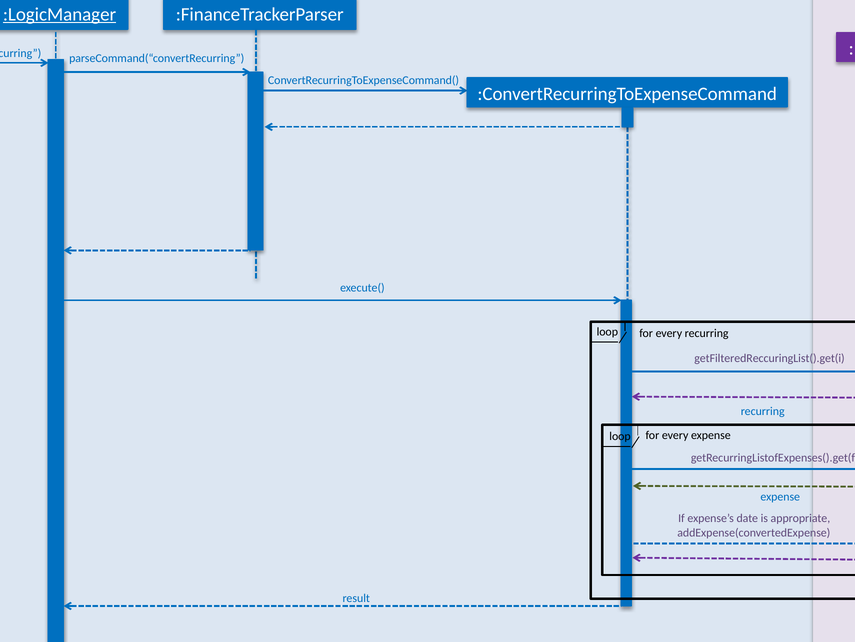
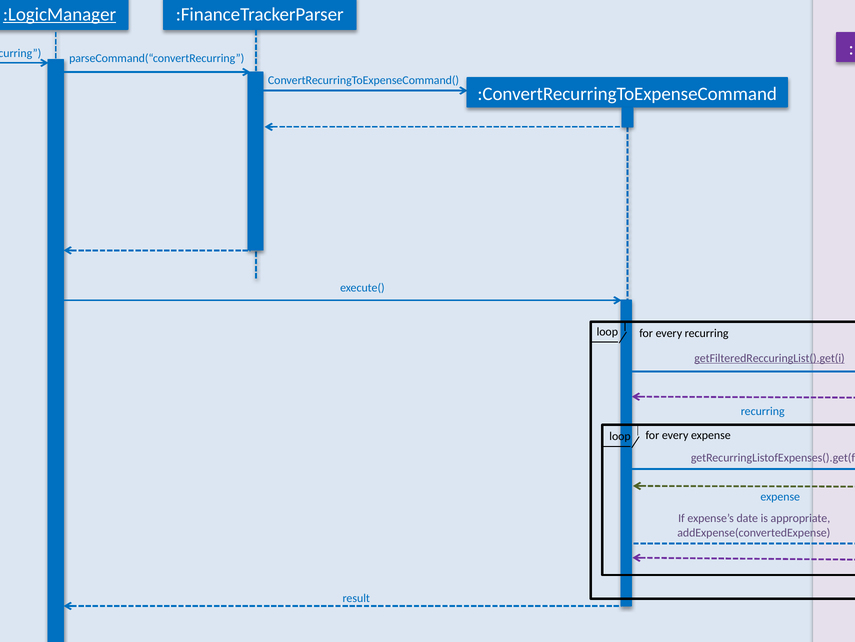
getFilteredReccuringList().get(i underline: none -> present
